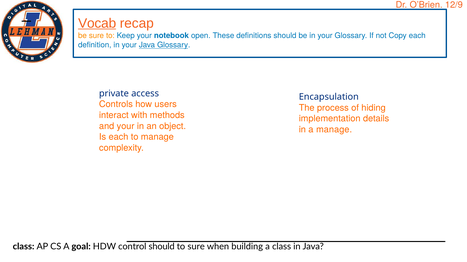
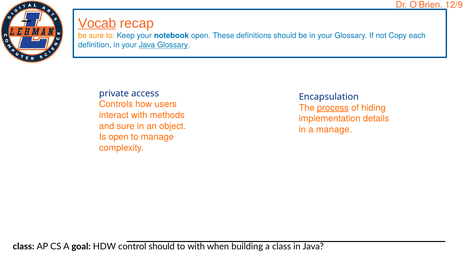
process underline: none -> present
and your: your -> sure
Is each: each -> open
to sure: sure -> with
